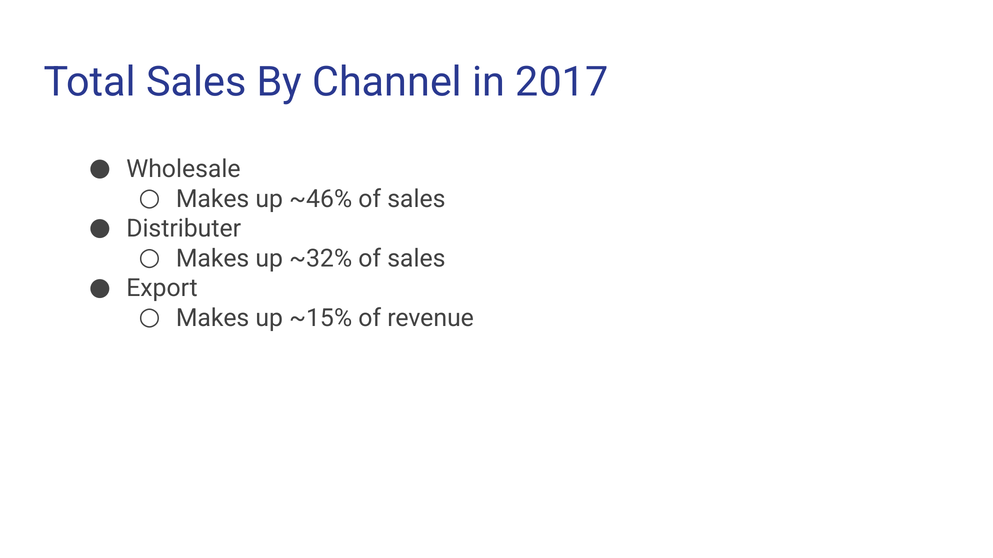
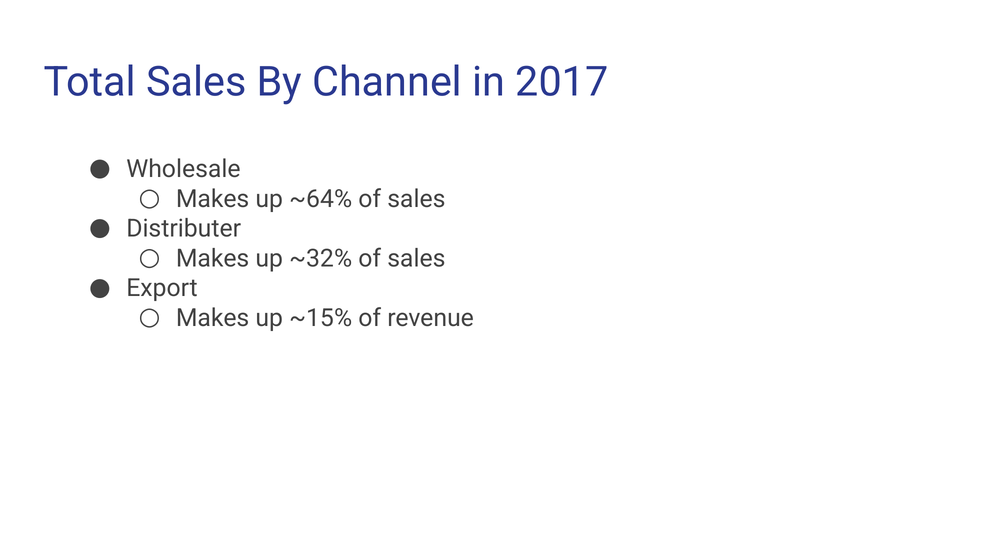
~46%: ~46% -> ~64%
